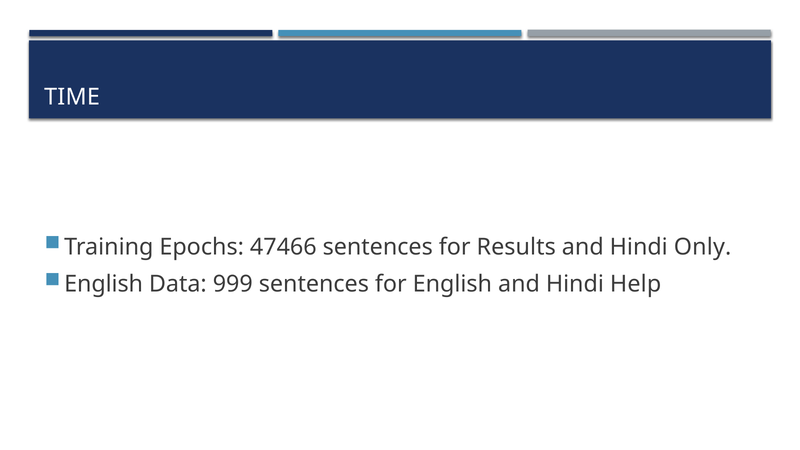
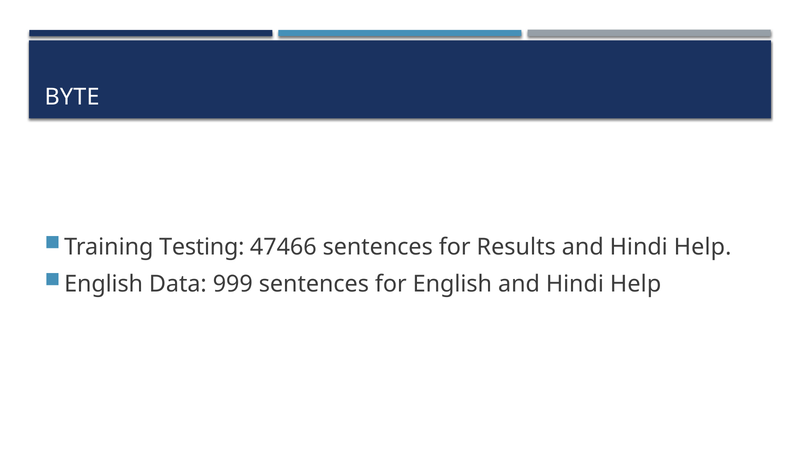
TIME: TIME -> BYTE
Epochs: Epochs -> Testing
Only at (703, 247): Only -> Help
